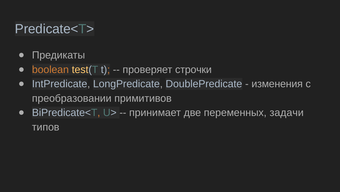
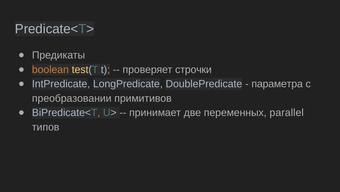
изменения: изменения -> параметра
задачи: задачи -> parallel
